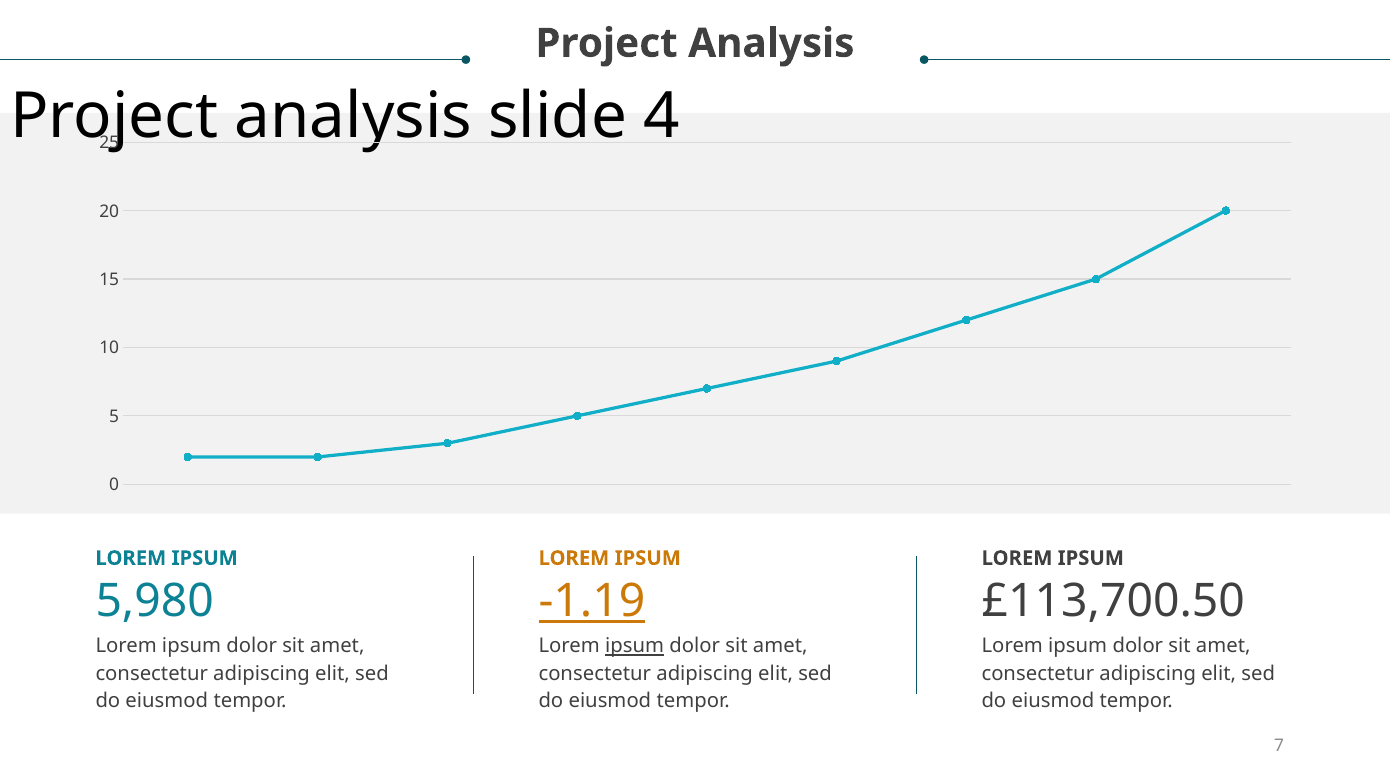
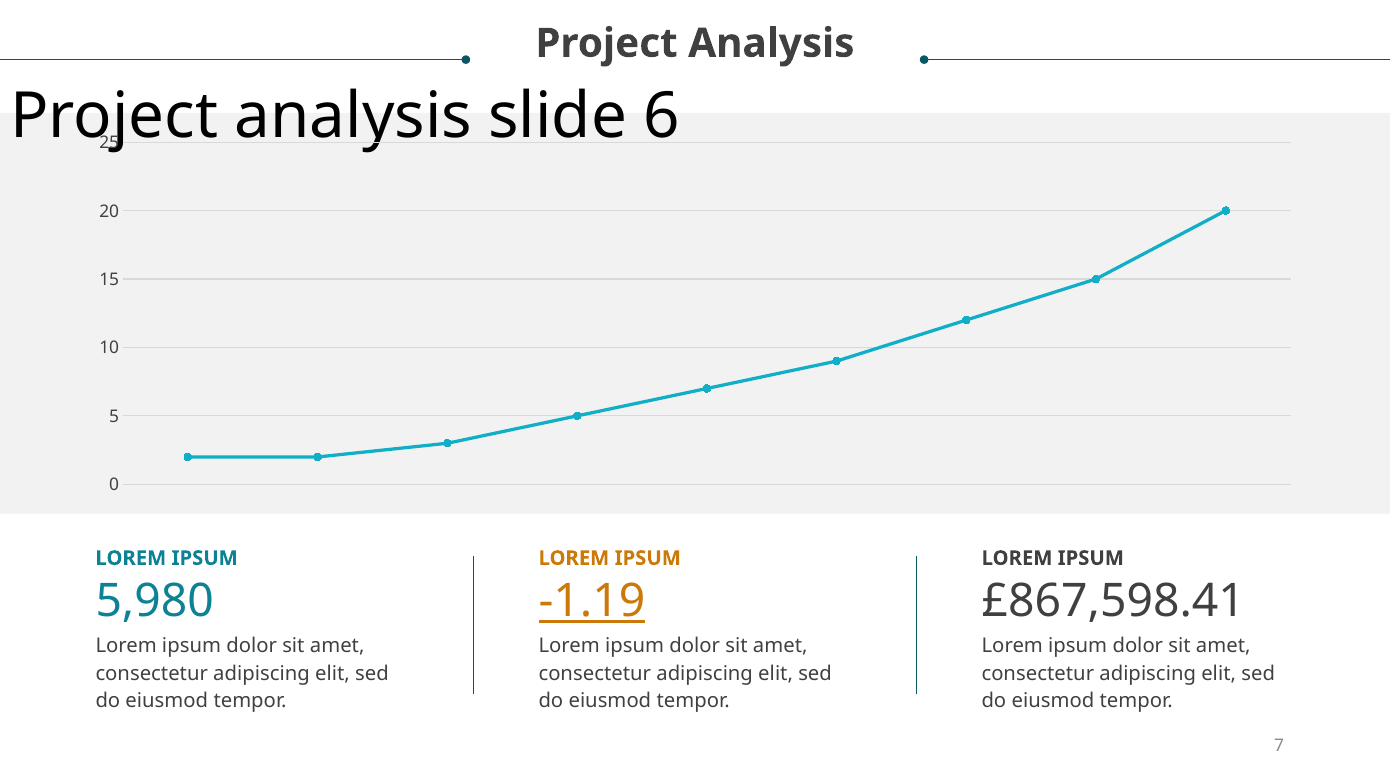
4: 4 -> 6
£113,700.50: £113,700.50 -> £867,598.41
ipsum at (635, 646) underline: present -> none
